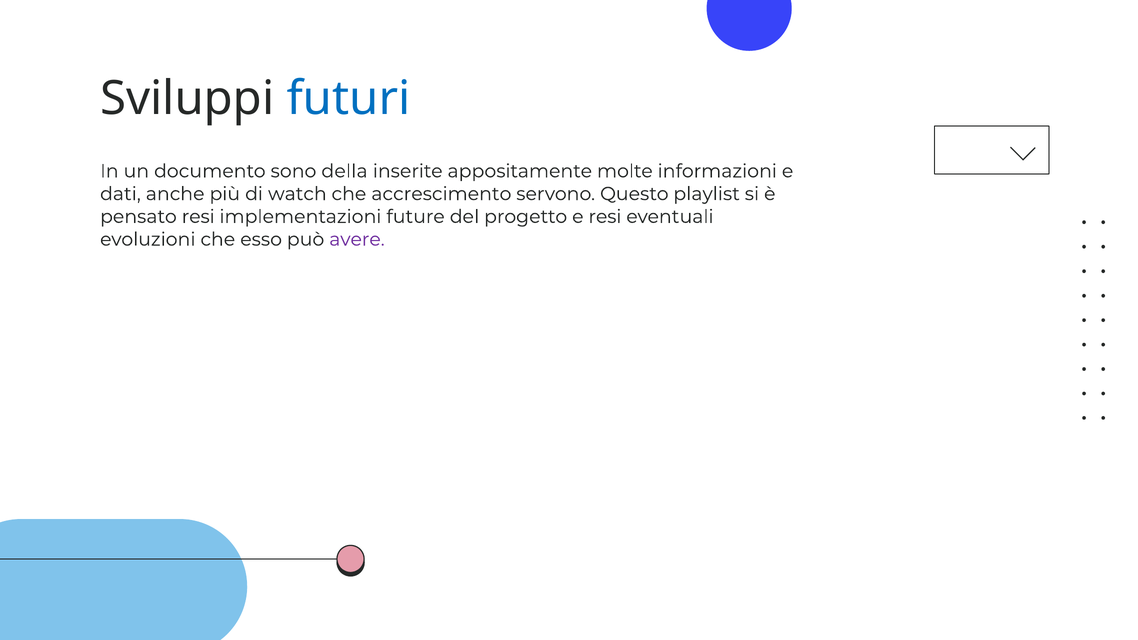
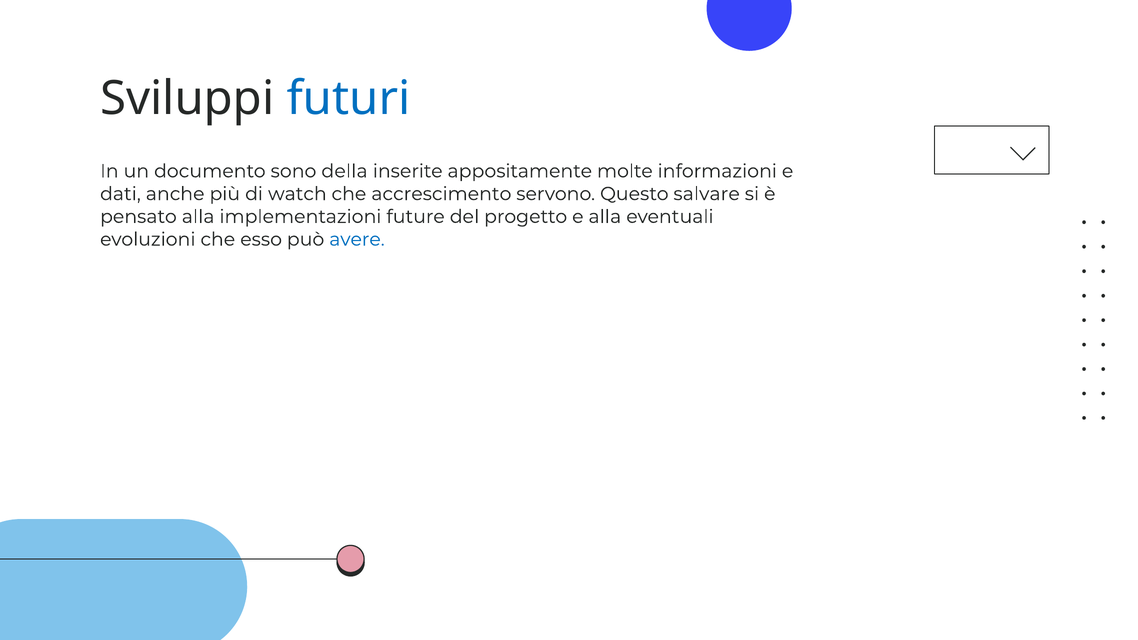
playlist: playlist -> salvare
pensato resi: resi -> alla
e resi: resi -> alla
avere colour: purple -> blue
